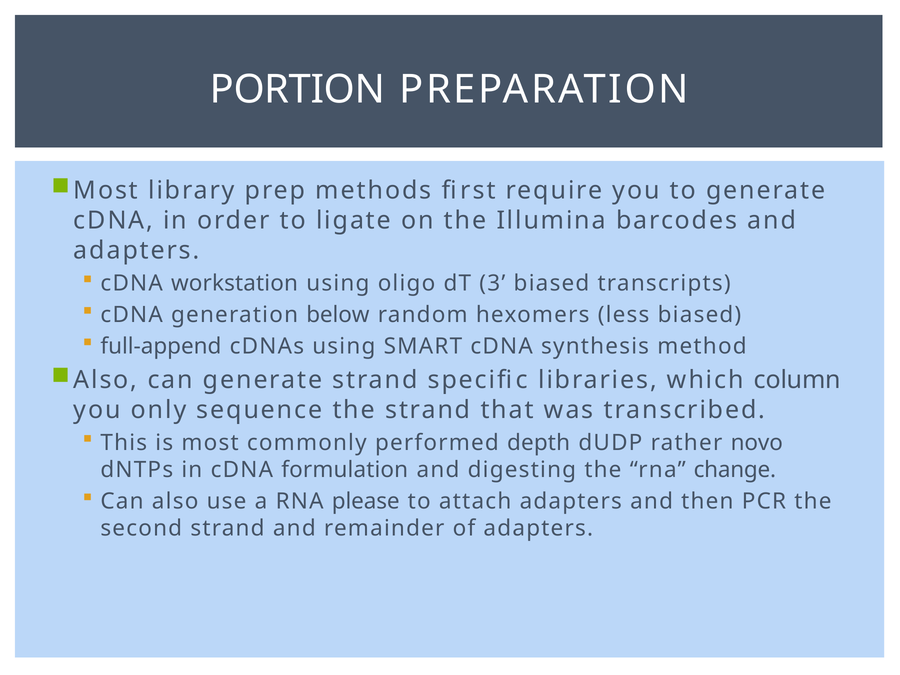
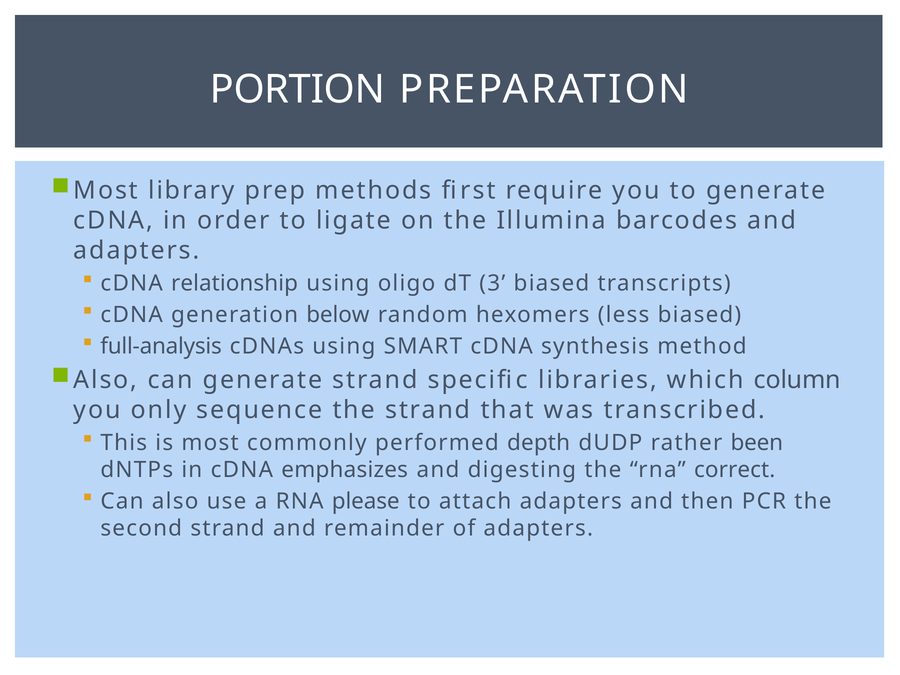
workstation: workstation -> relationship
full-append: full-append -> full-analysis
novo: novo -> been
formulation: formulation -> emphasizes
change: change -> correct
